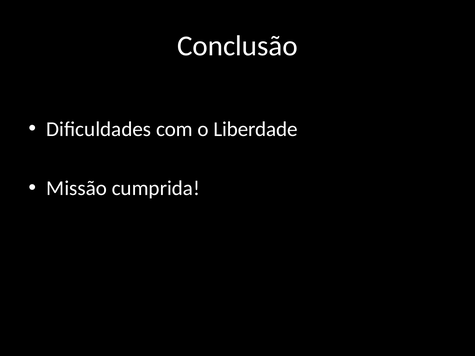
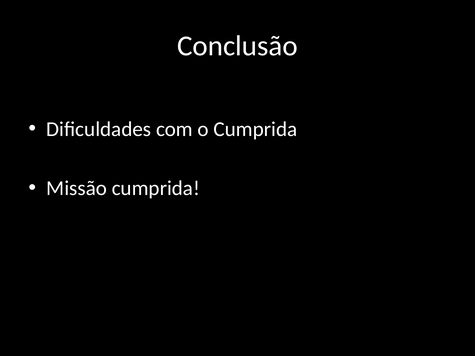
o Liberdade: Liberdade -> Cumprida
